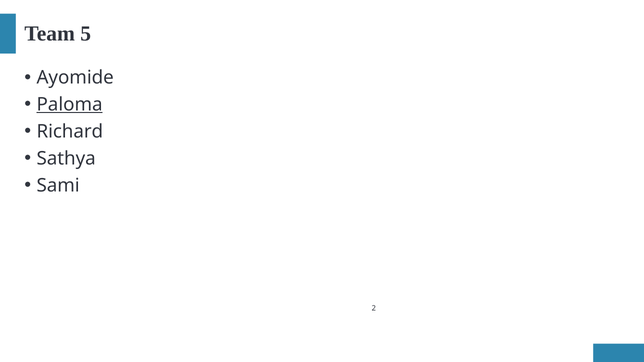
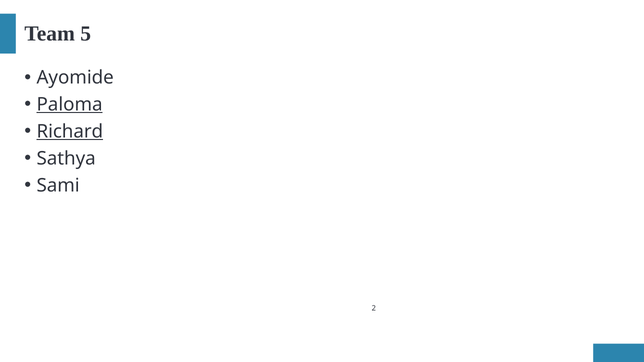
Richard underline: none -> present
